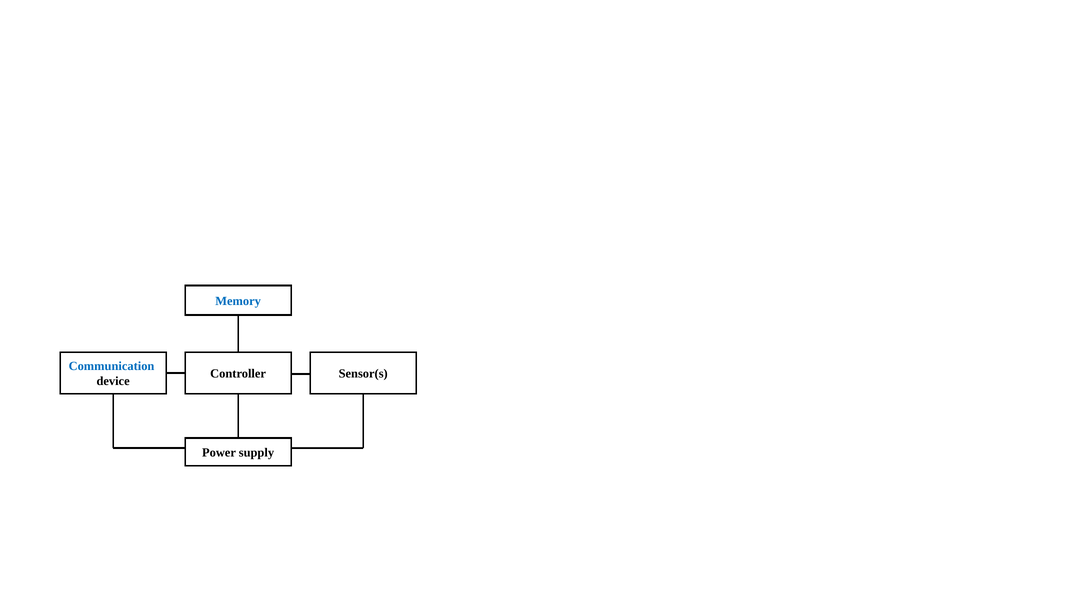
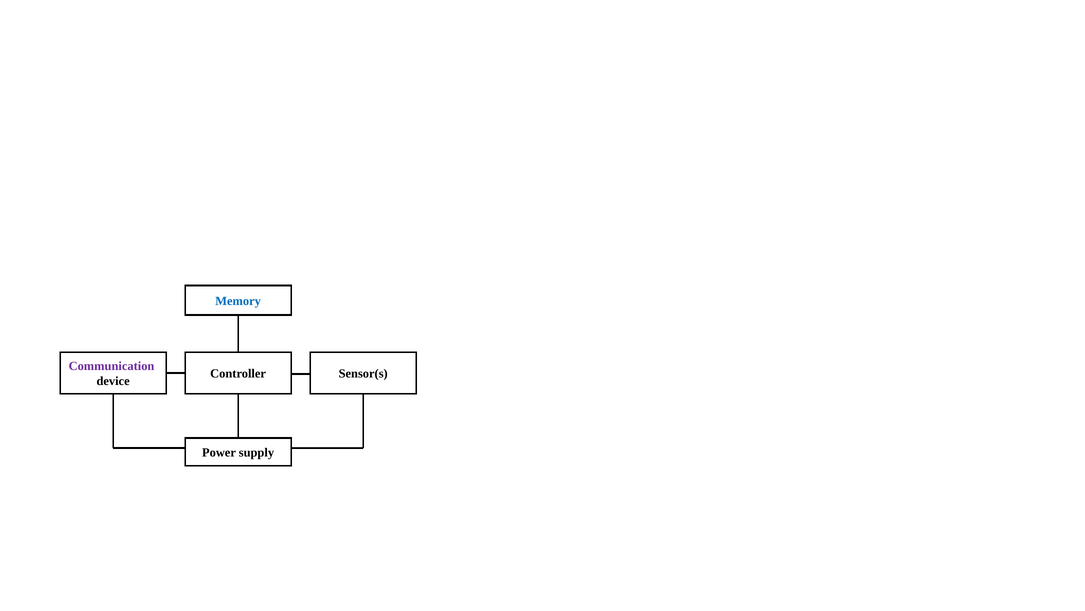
Communication colour: blue -> purple
